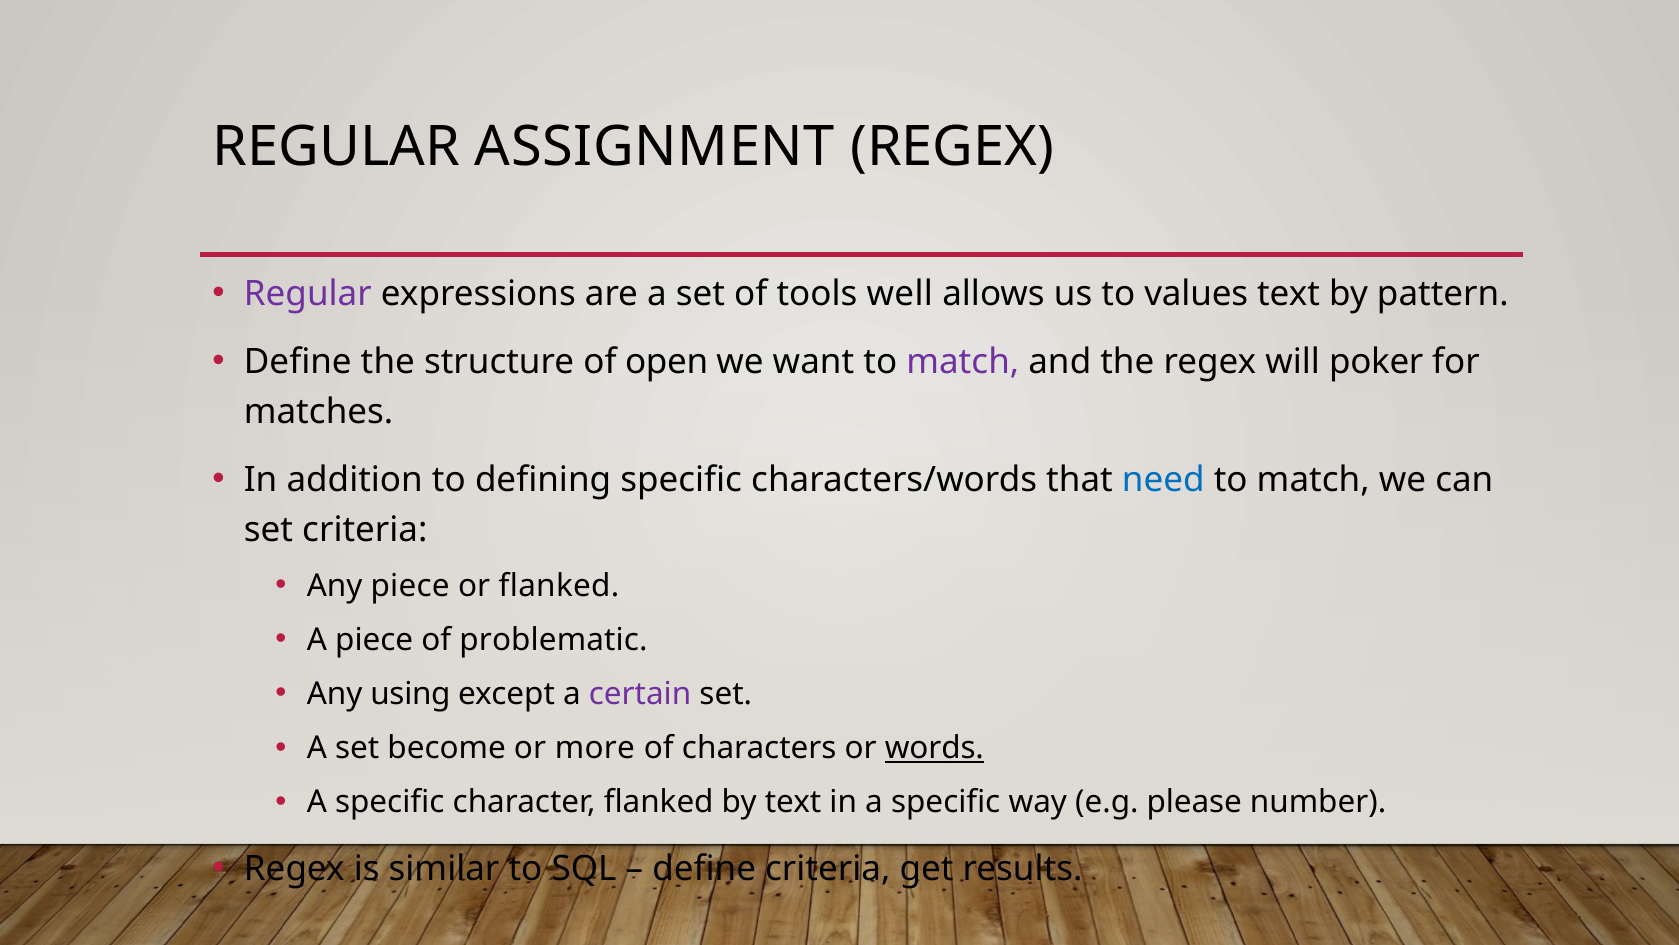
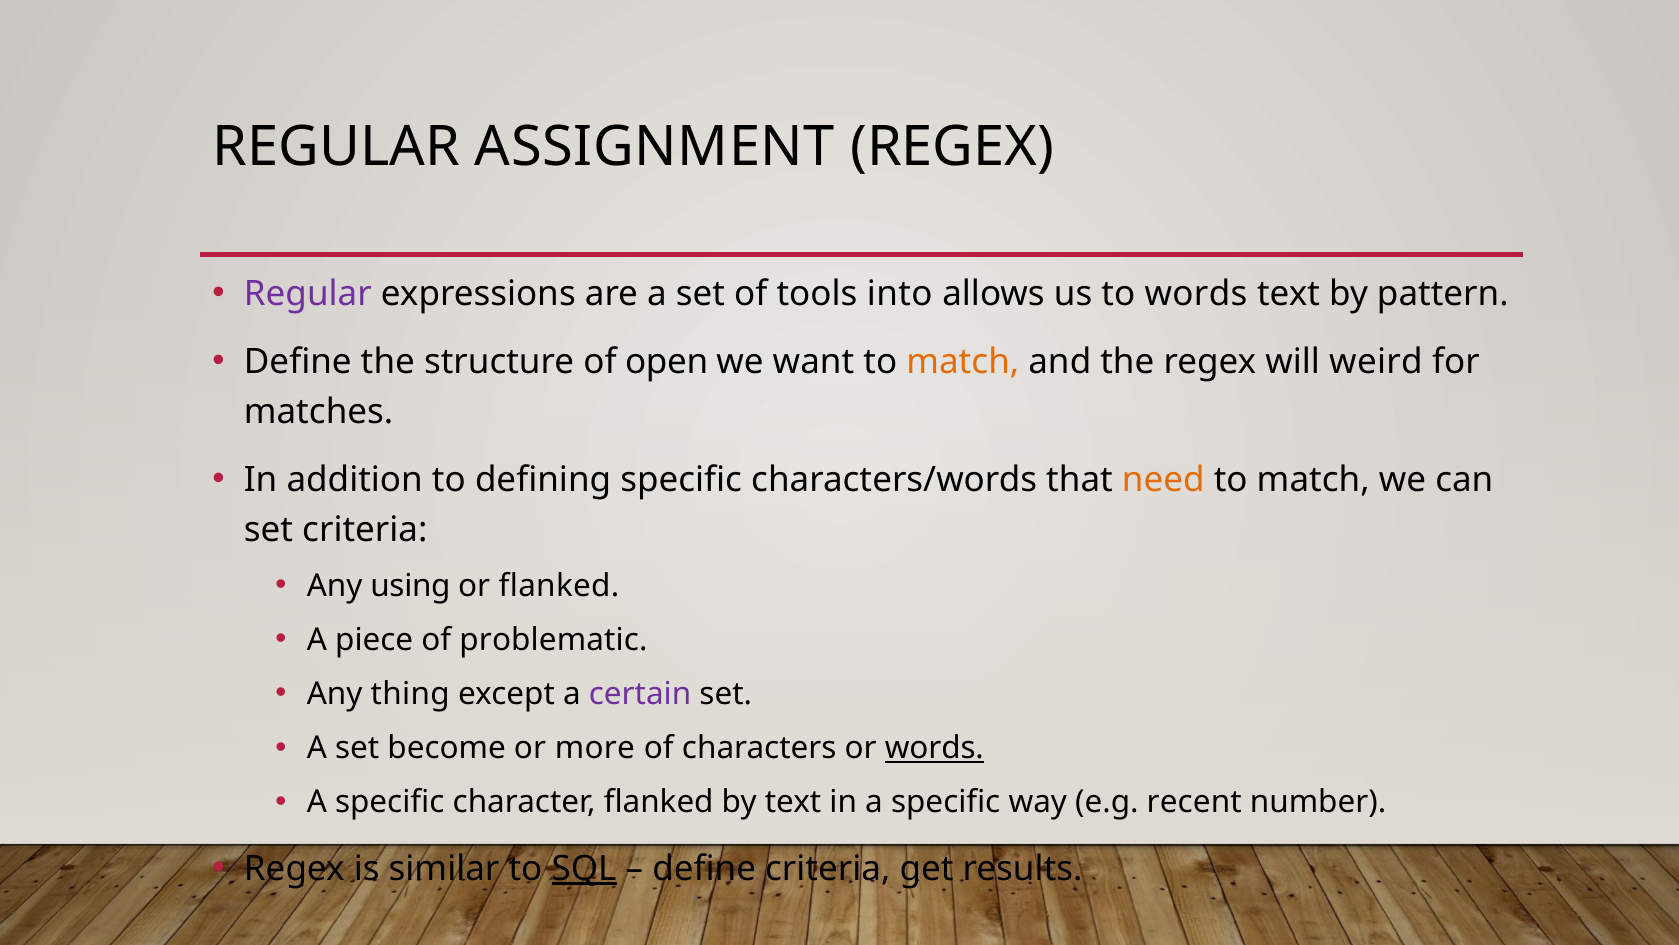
well: well -> into
to values: values -> words
match at (963, 361) colour: purple -> orange
poker: poker -> weird
need colour: blue -> orange
Any piece: piece -> using
using: using -> thing
please: please -> recent
SQL underline: none -> present
